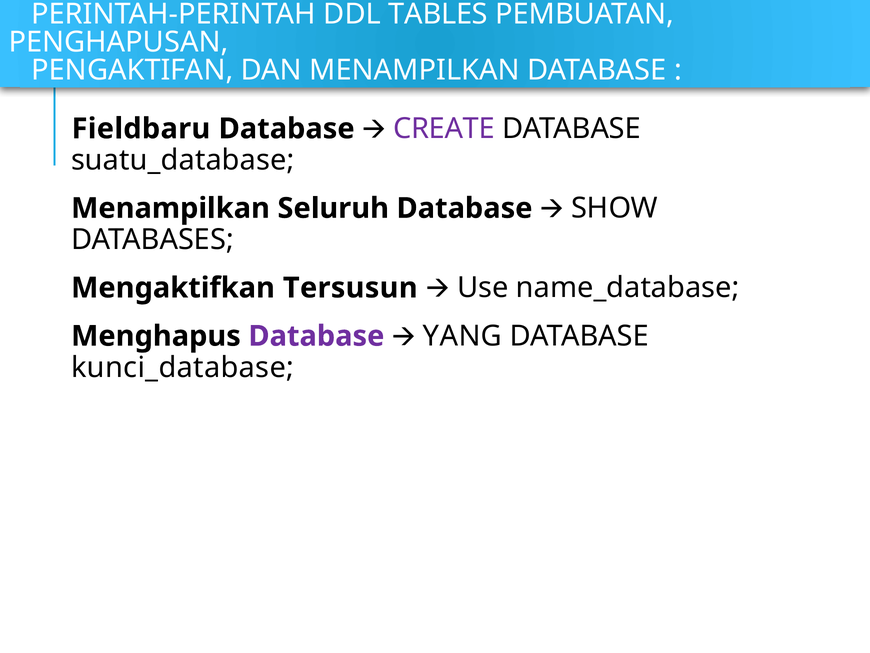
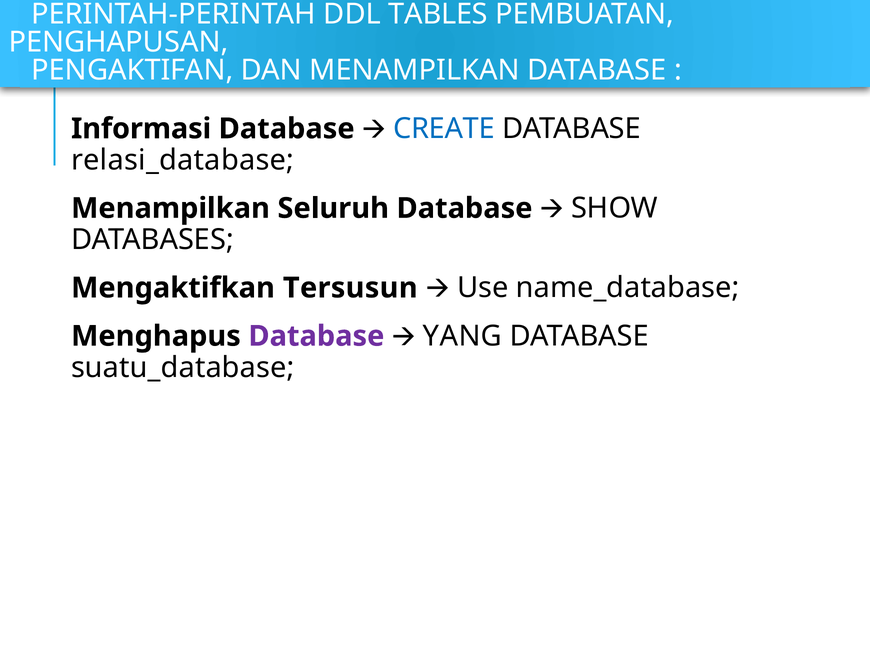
Fieldbaru: Fieldbaru -> Informasi
CREATE colour: purple -> blue
suatu_database: suatu_database -> relasi_database
kunci_database: kunci_database -> suatu_database
